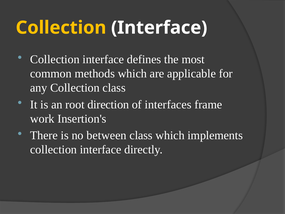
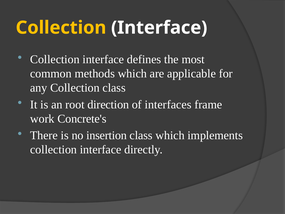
Insertion's: Insertion's -> Concrete's
between: between -> insertion
